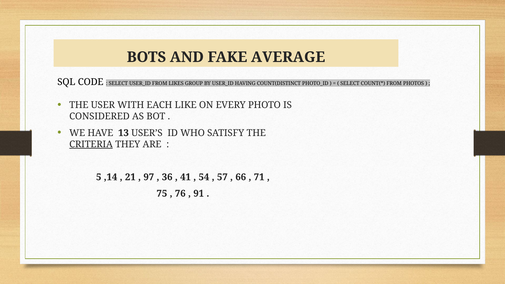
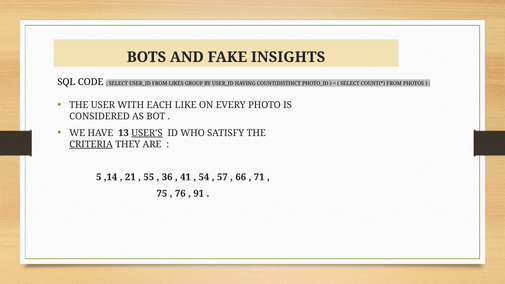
AVERAGE: AVERAGE -> INSIGHTS
USER’S underline: none -> present
97: 97 -> 55
